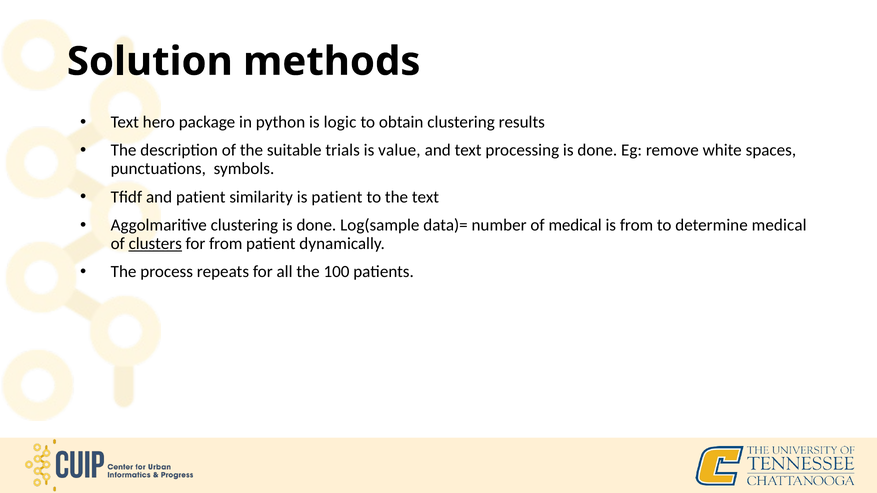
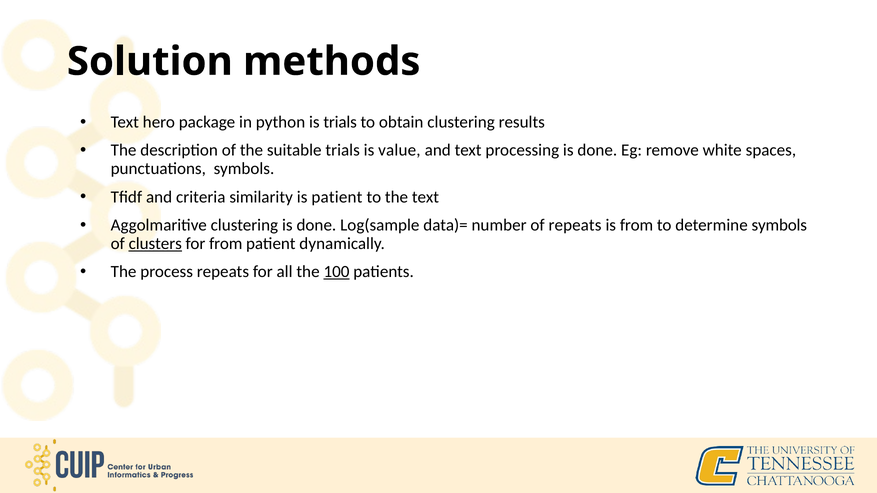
is logic: logic -> trials
and patient: patient -> criteria
of medical: medical -> repeats
determine medical: medical -> symbols
100 underline: none -> present
